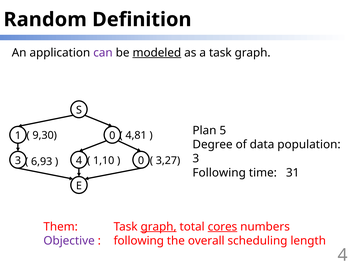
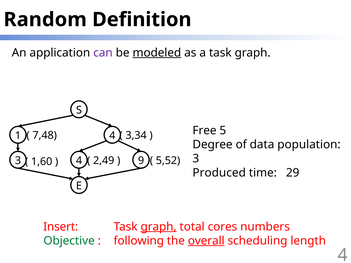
Plan: Plan -> Free
9,30: 9,30 -> 7,48
4,81: 4,81 -> 3,34
1 0: 0 -> 4
6,93: 6,93 -> 1,60
1,10: 1,10 -> 2,49
4 0: 0 -> 9
3,27: 3,27 -> 5,52
Following at (219, 173): Following -> Produced
31: 31 -> 29
Them: Them -> Insert
cores underline: present -> none
Objective colour: purple -> green
overall underline: none -> present
